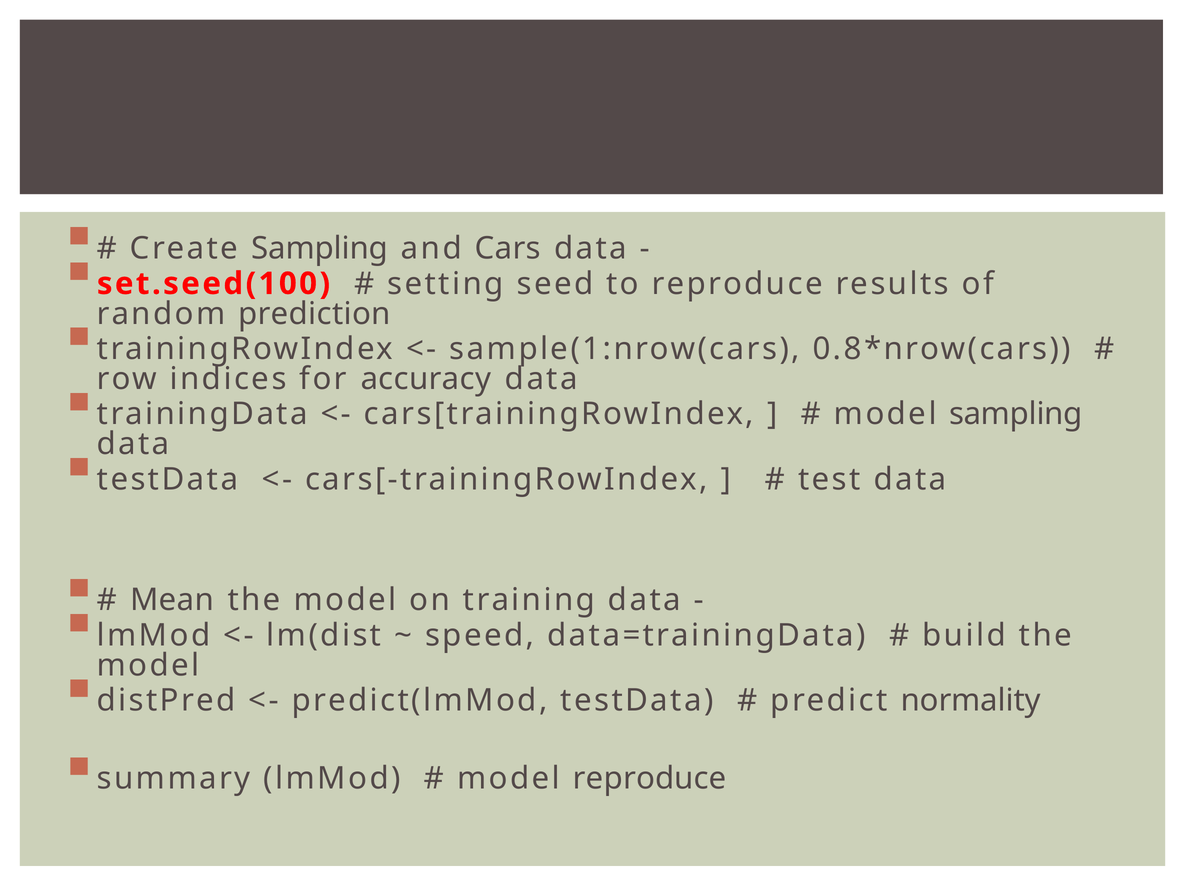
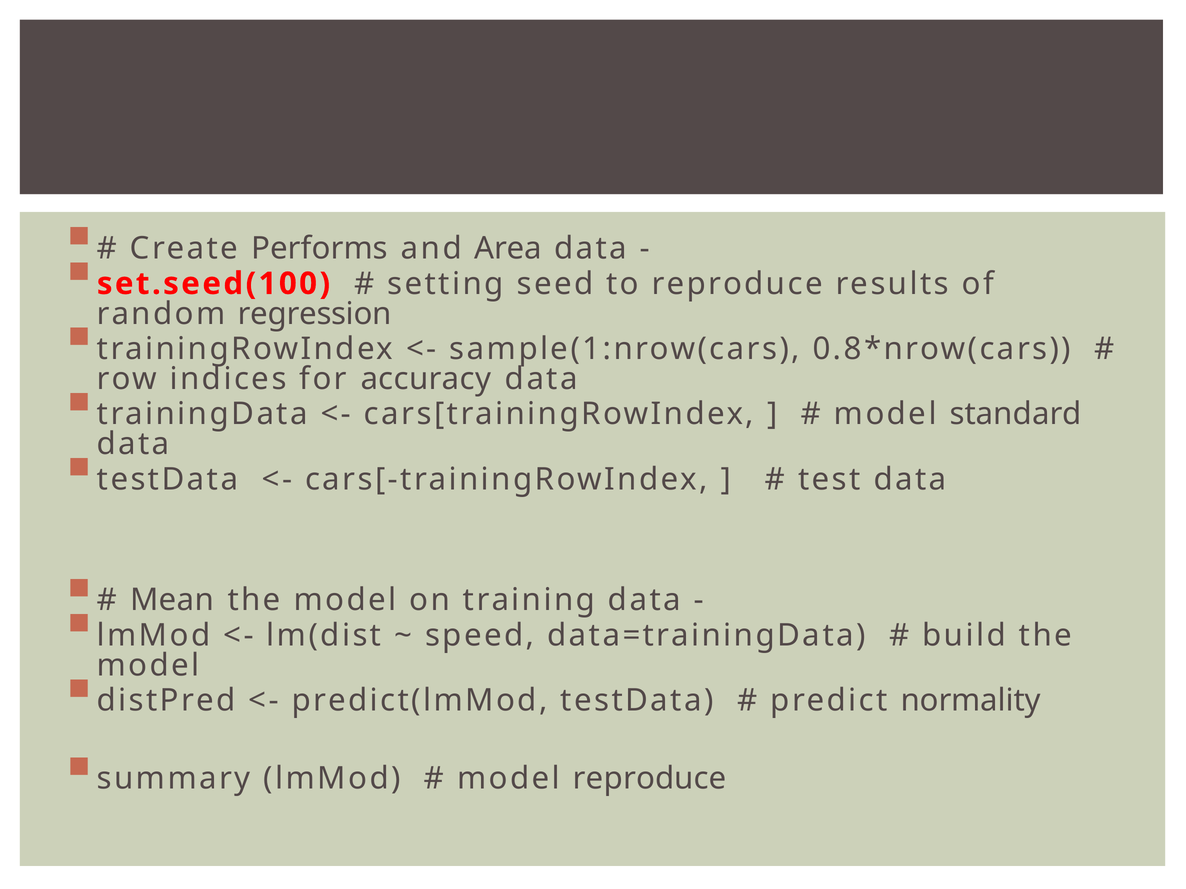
Create Sampling: Sampling -> Performs
Cars: Cars -> Area
prediction: prediction -> regression
model sampling: sampling -> standard
